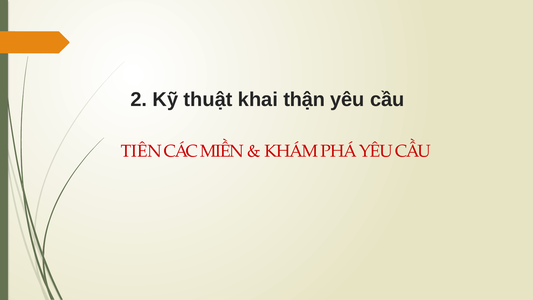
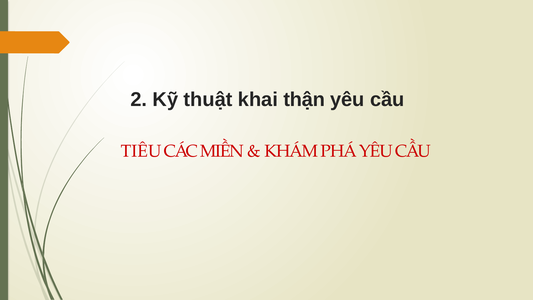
TIÊN: TIÊN -> TIÊU
